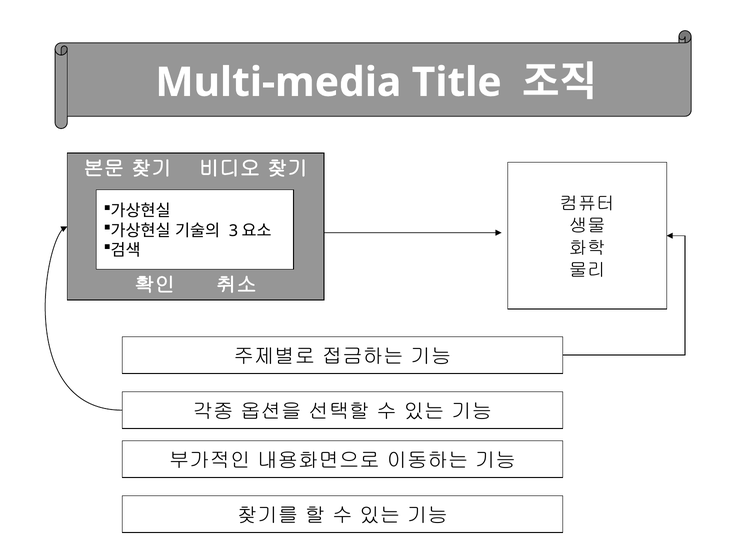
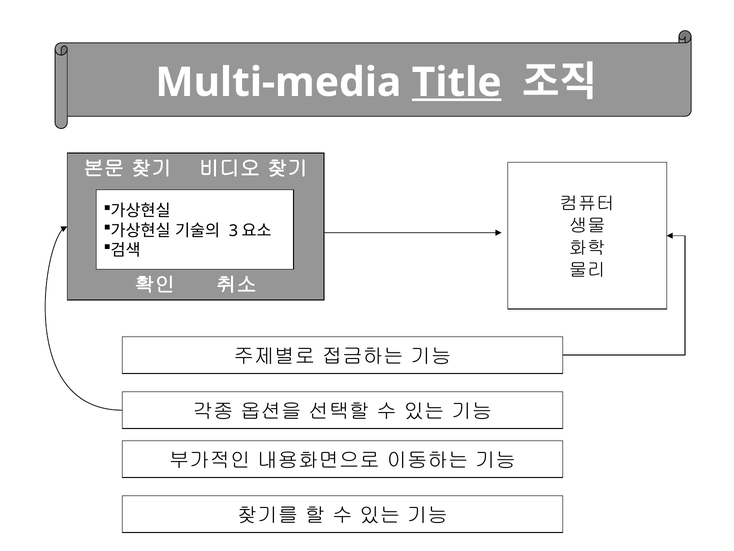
Title underline: none -> present
